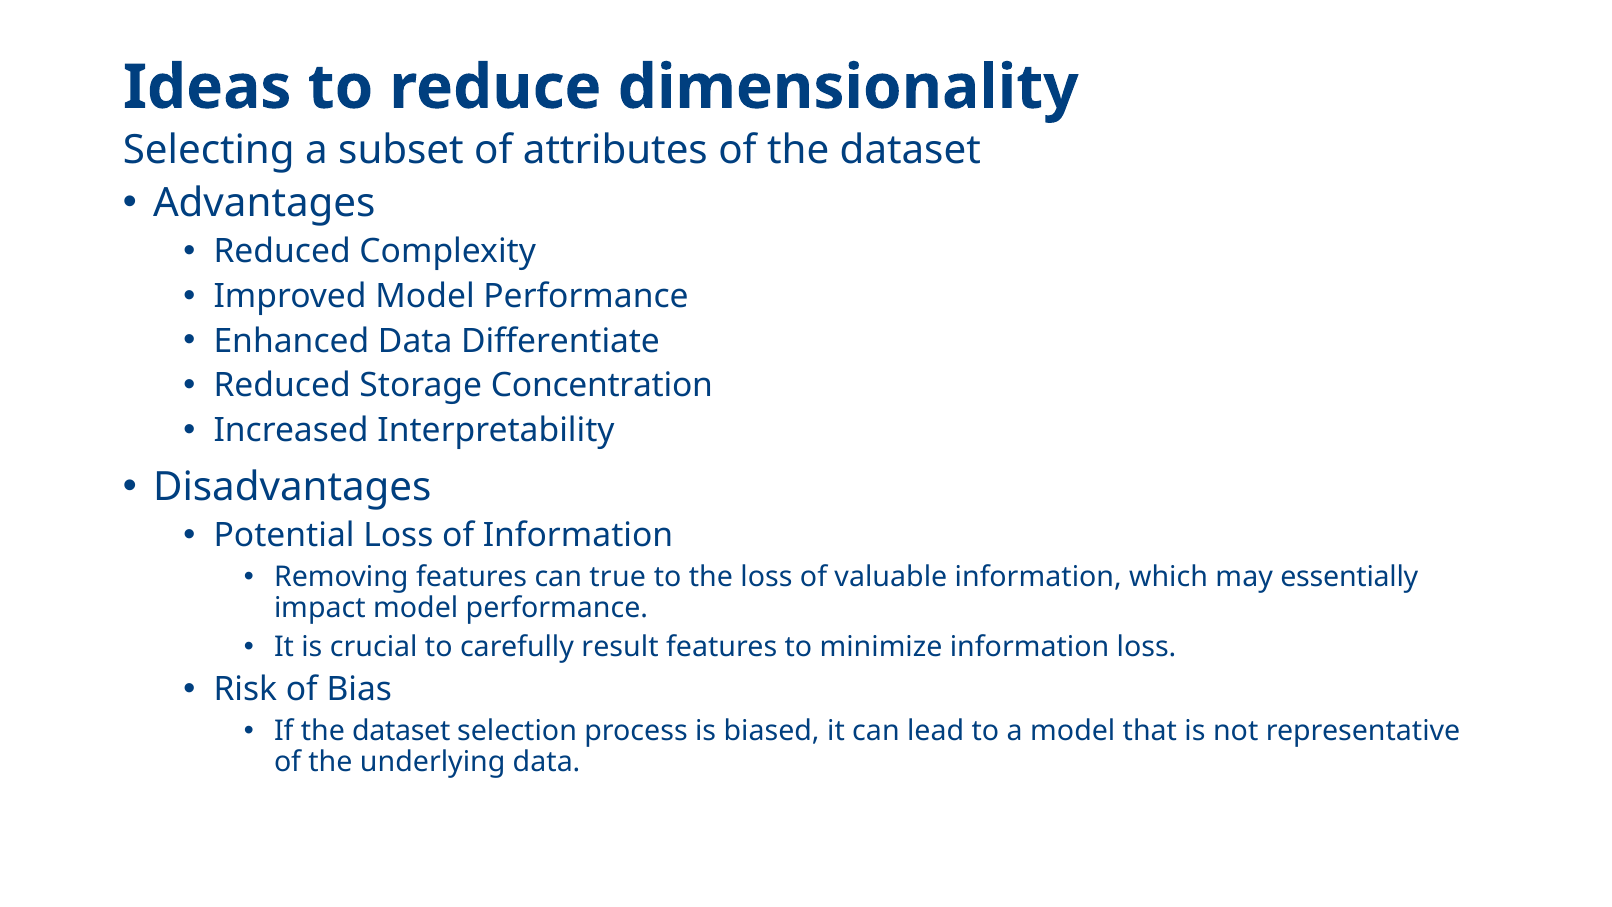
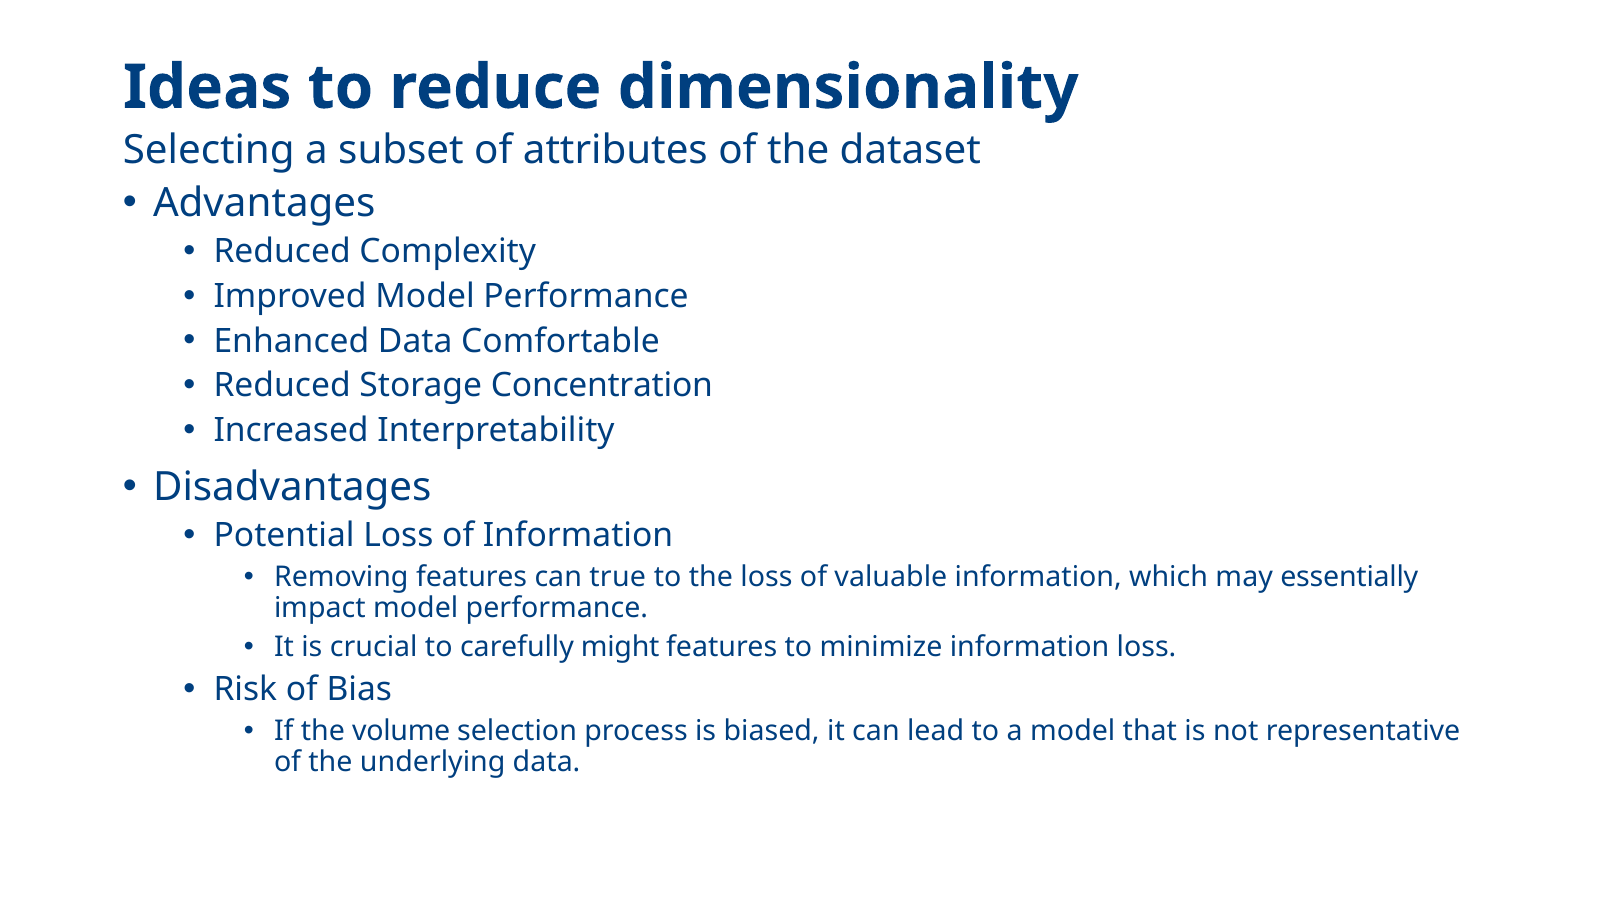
Differentiate: Differentiate -> Comfortable
result: result -> might
If the dataset: dataset -> volume
